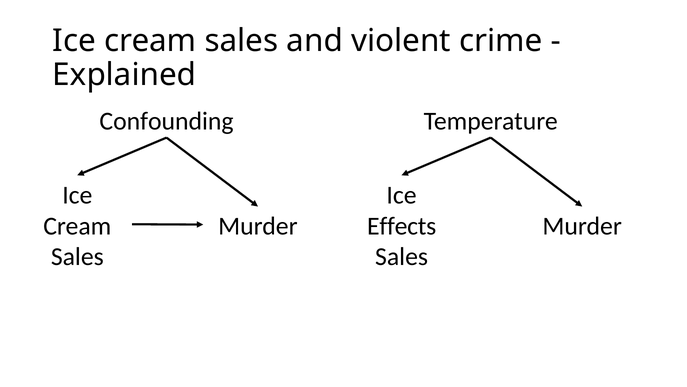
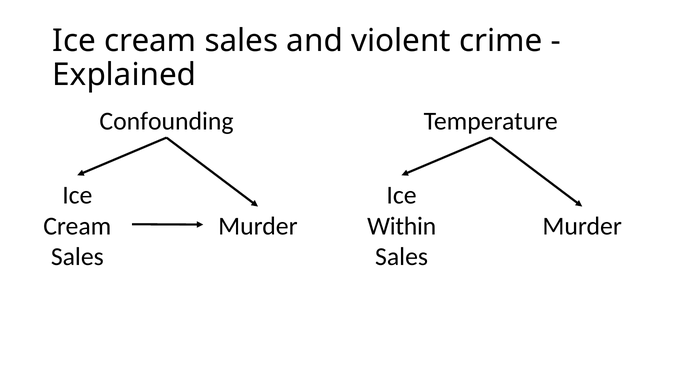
Effects: Effects -> Within
